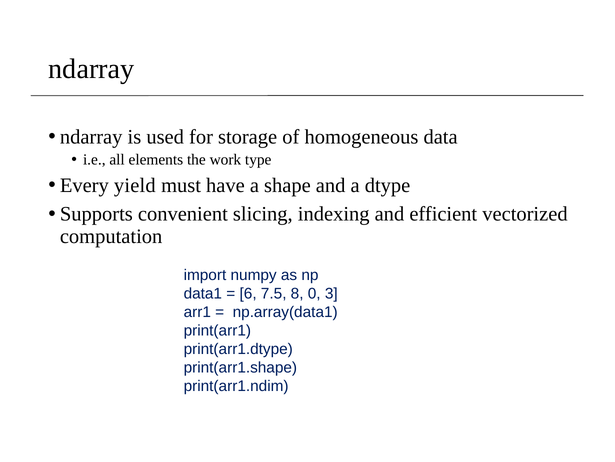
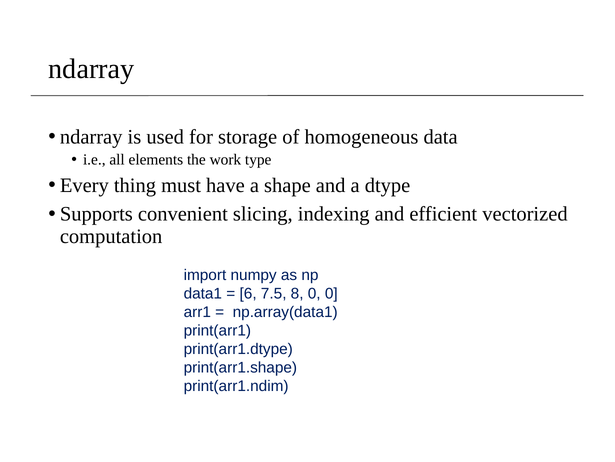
yield: yield -> thing
0 3: 3 -> 0
